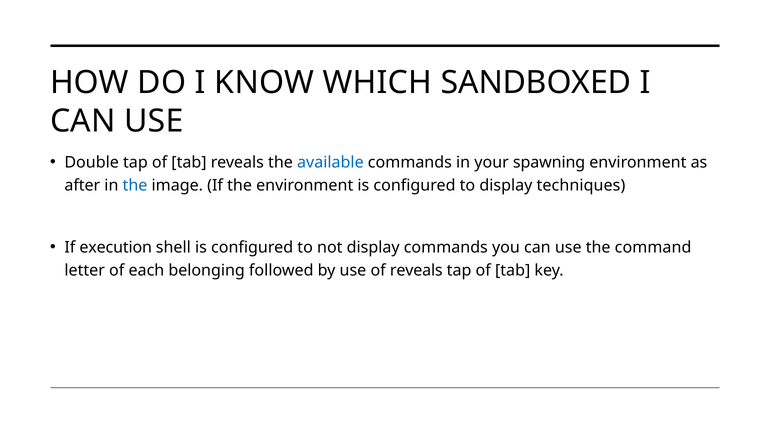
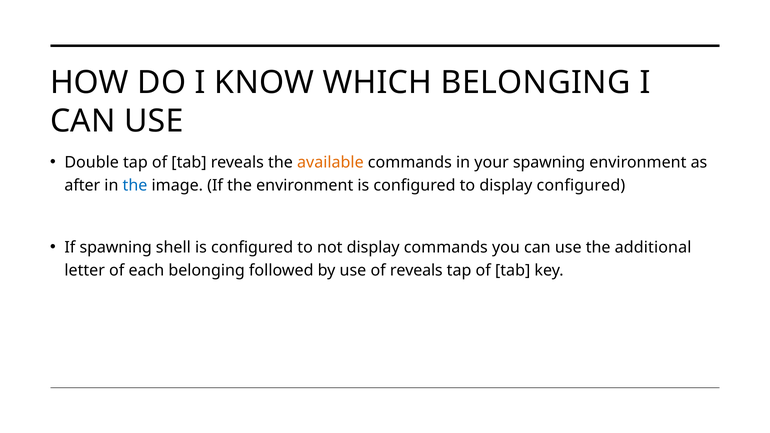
WHICH SANDBOXED: SANDBOXED -> BELONGING
available colour: blue -> orange
display techniques: techniques -> configured
If execution: execution -> spawning
command: command -> additional
